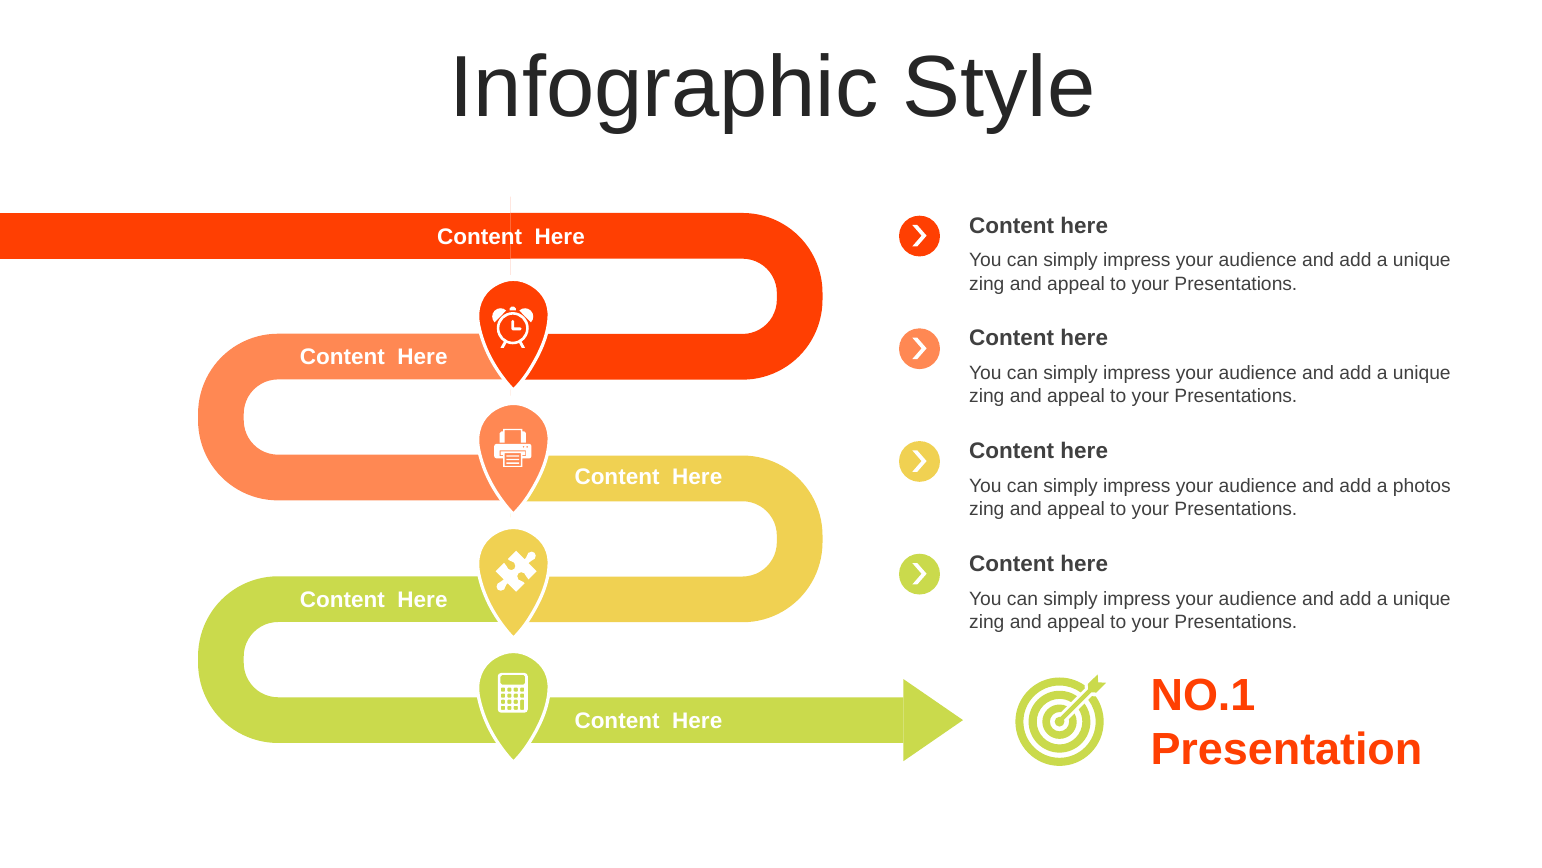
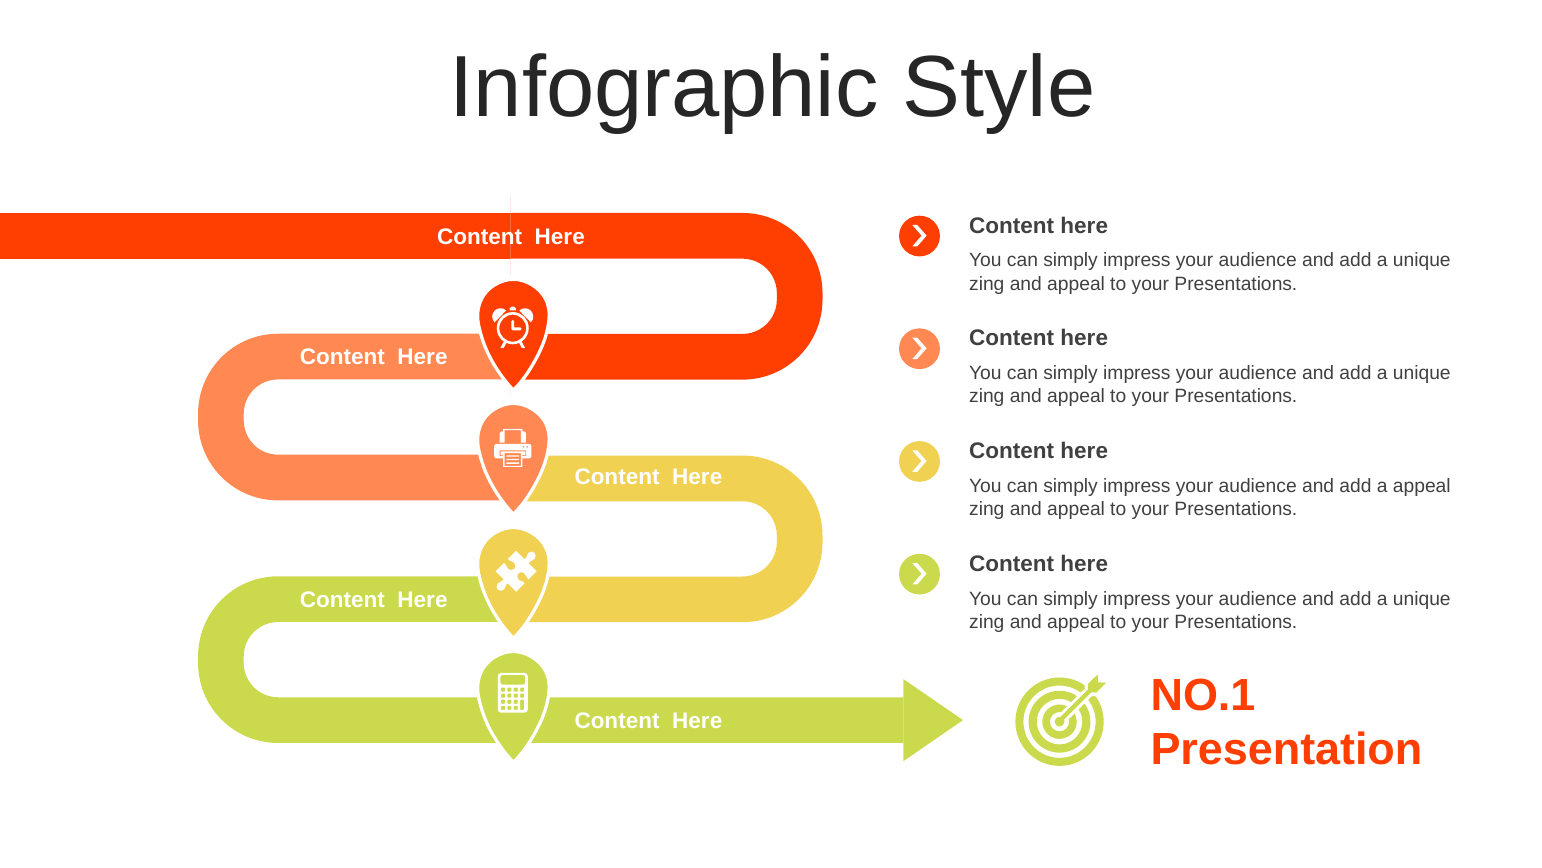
a photos: photos -> appeal
